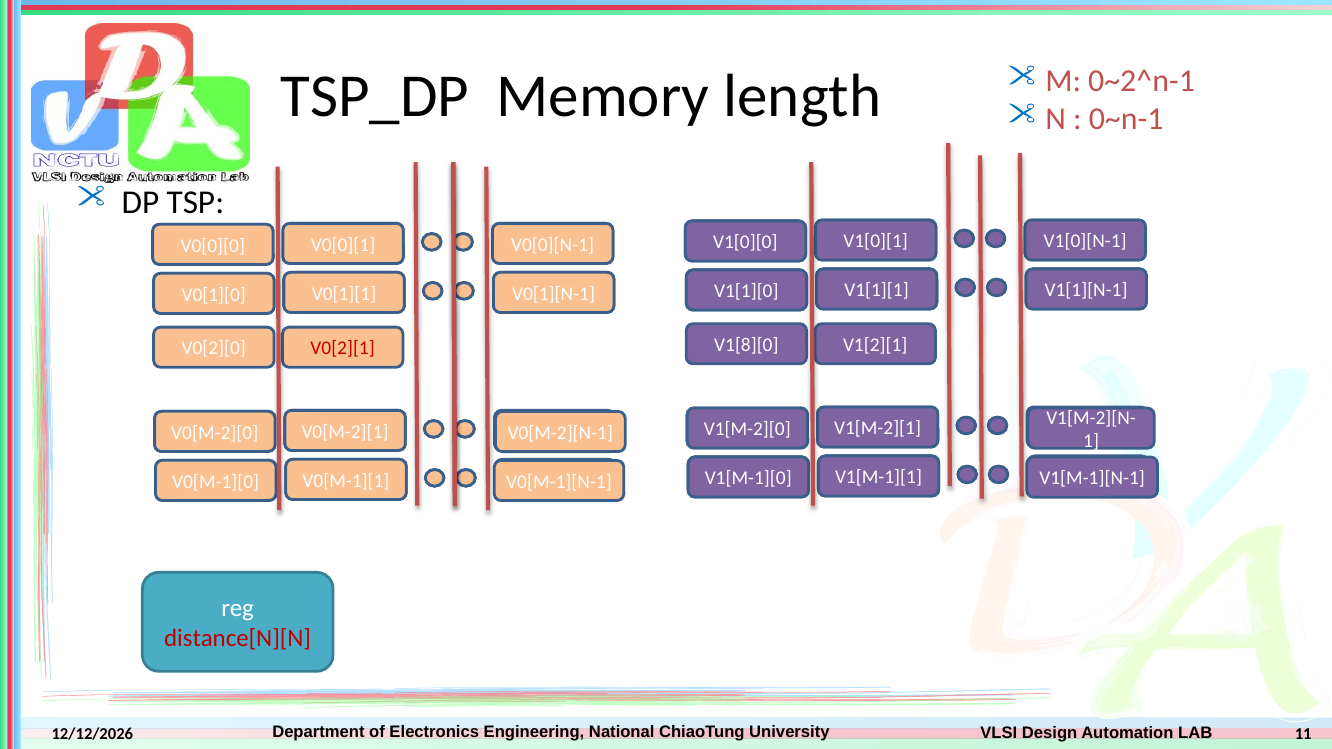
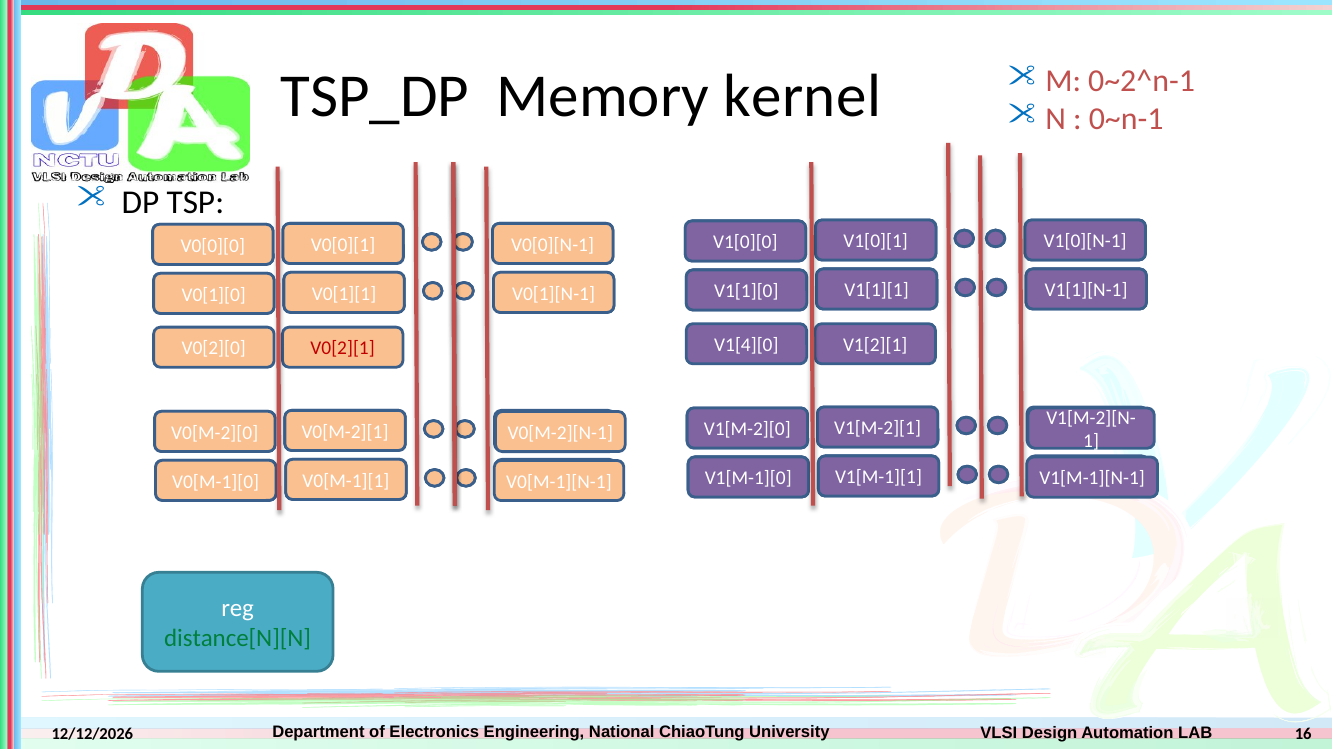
length: length -> kernel
V1[8][0: V1[8][0 -> V1[4][0
distance[N][N colour: red -> green
11: 11 -> 16
